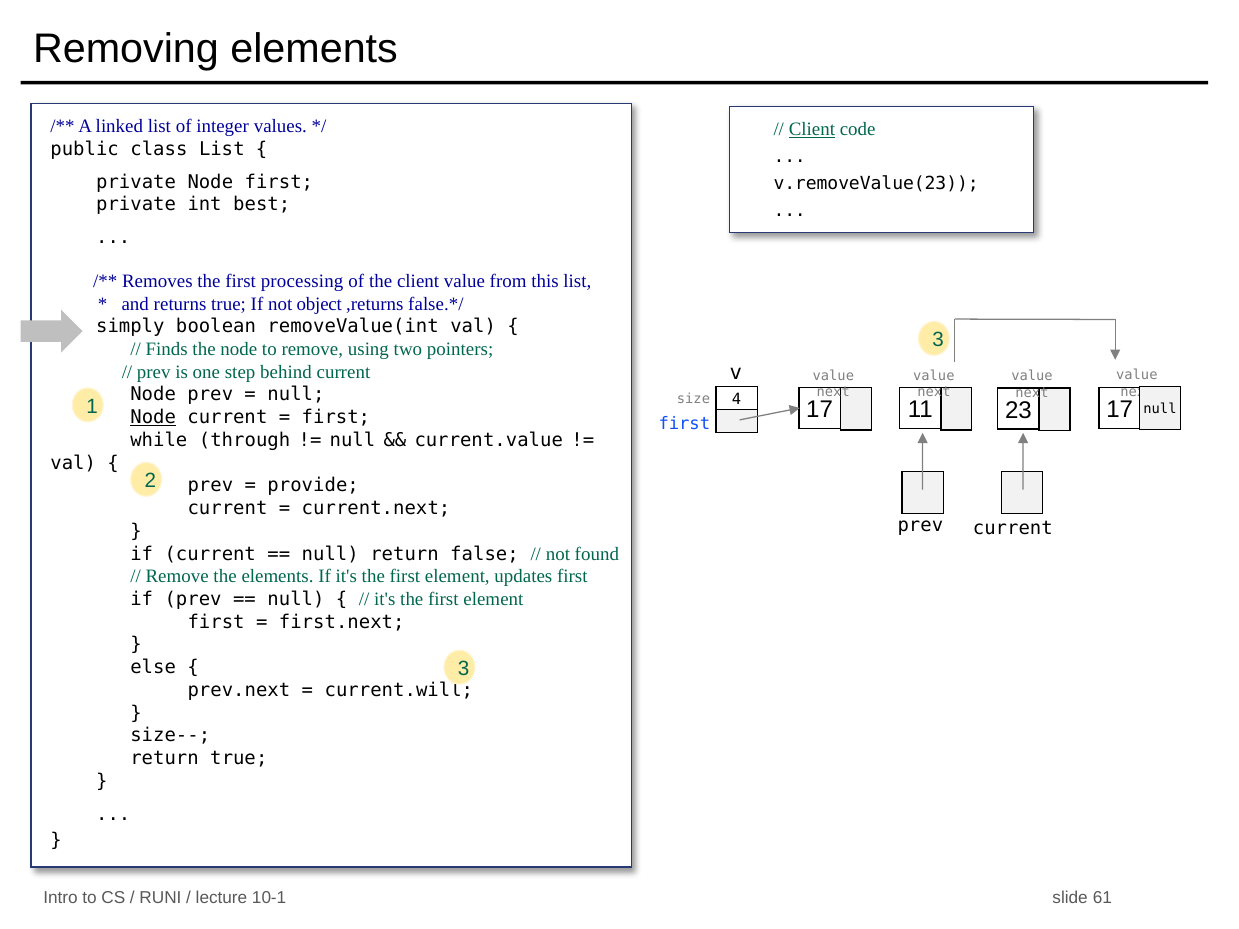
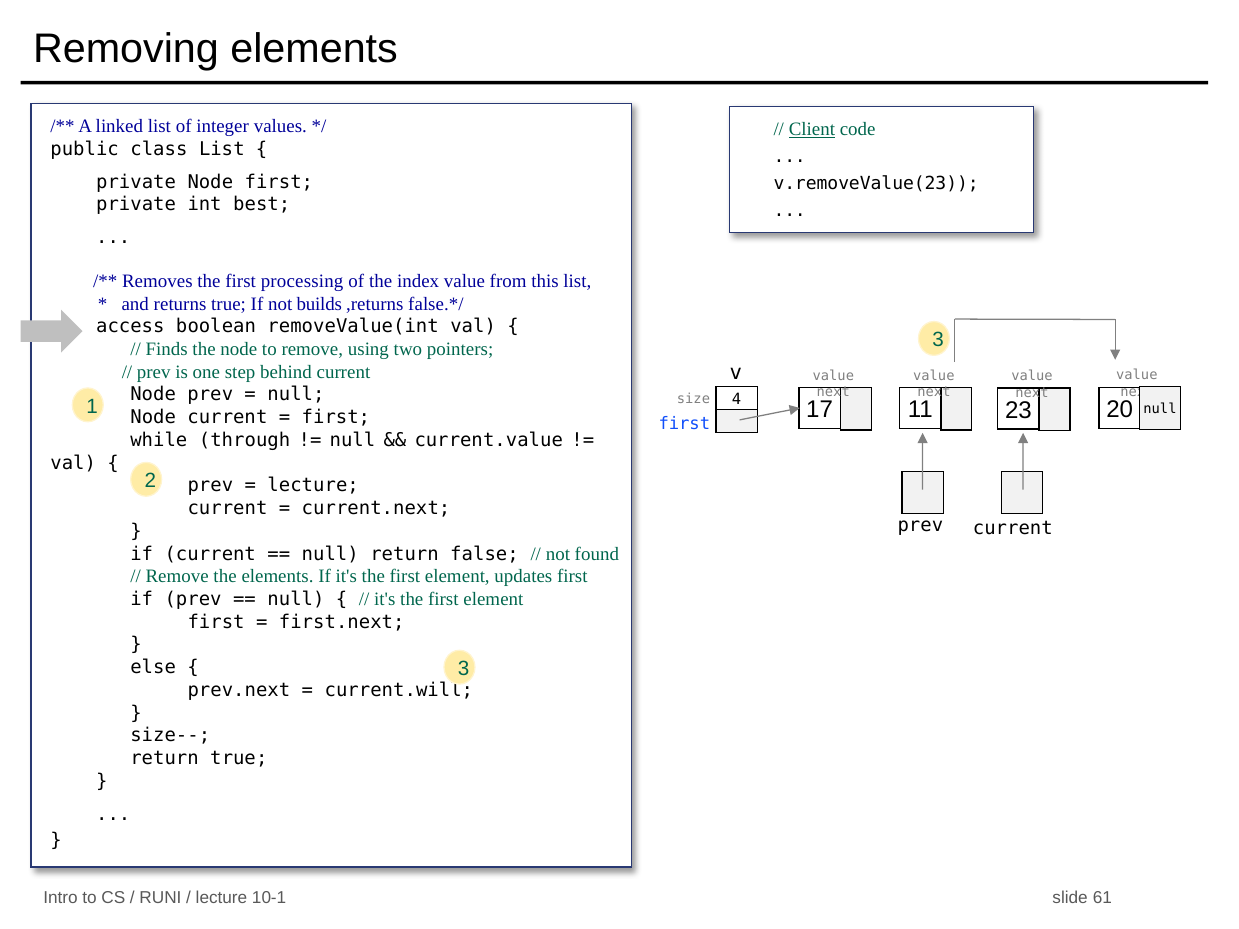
the client: client -> index
object: object -> builds
simply: simply -> access
11 17: 17 -> 20
Node at (153, 418) underline: present -> none
provide at (313, 486): provide -> lecture
